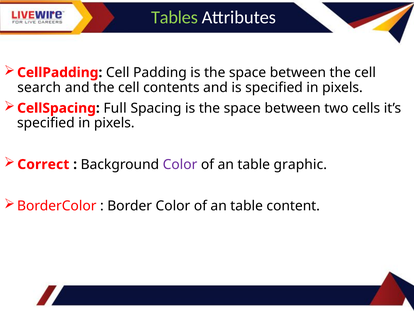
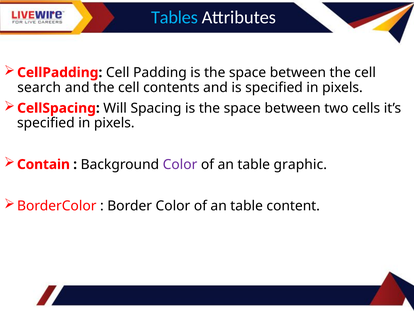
Tables colour: light green -> light blue
Full: Full -> Will
Correct: Correct -> Contain
